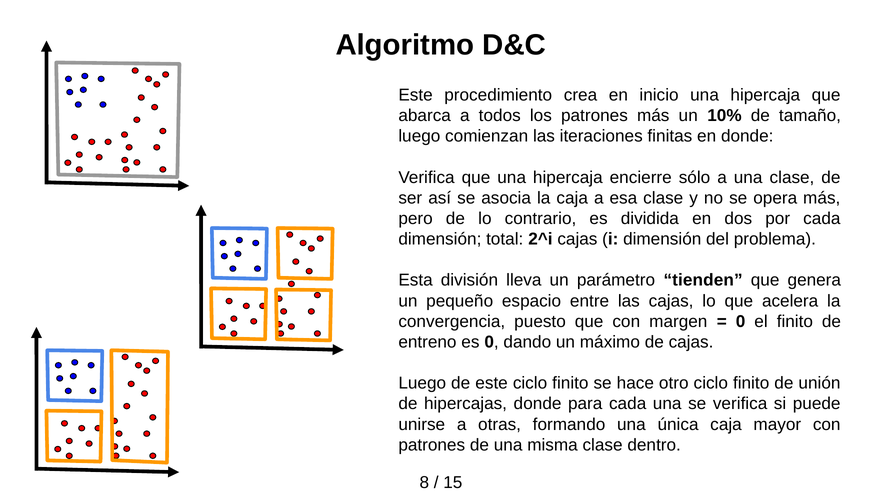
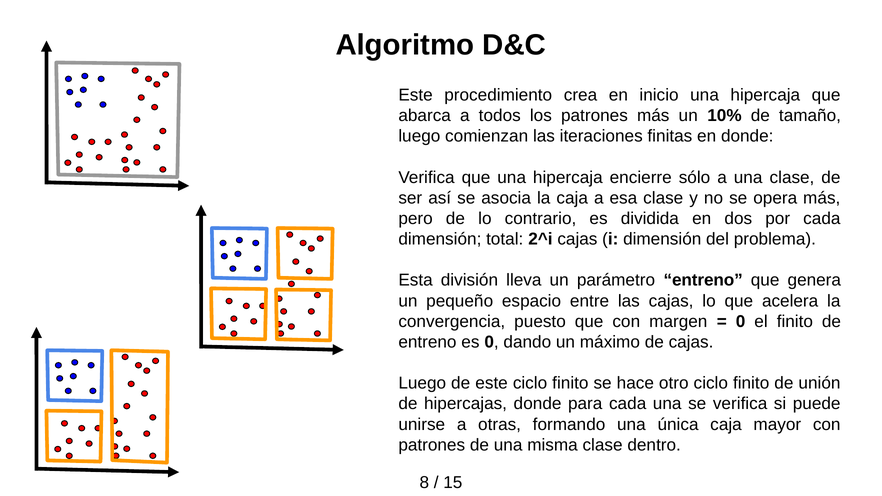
parámetro tienden: tienden -> entreno
